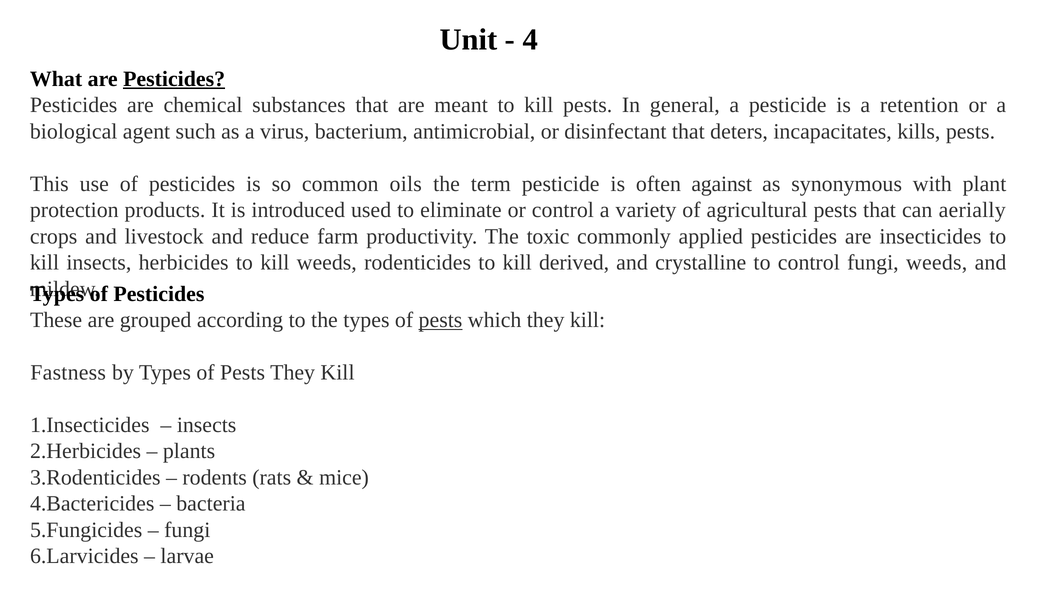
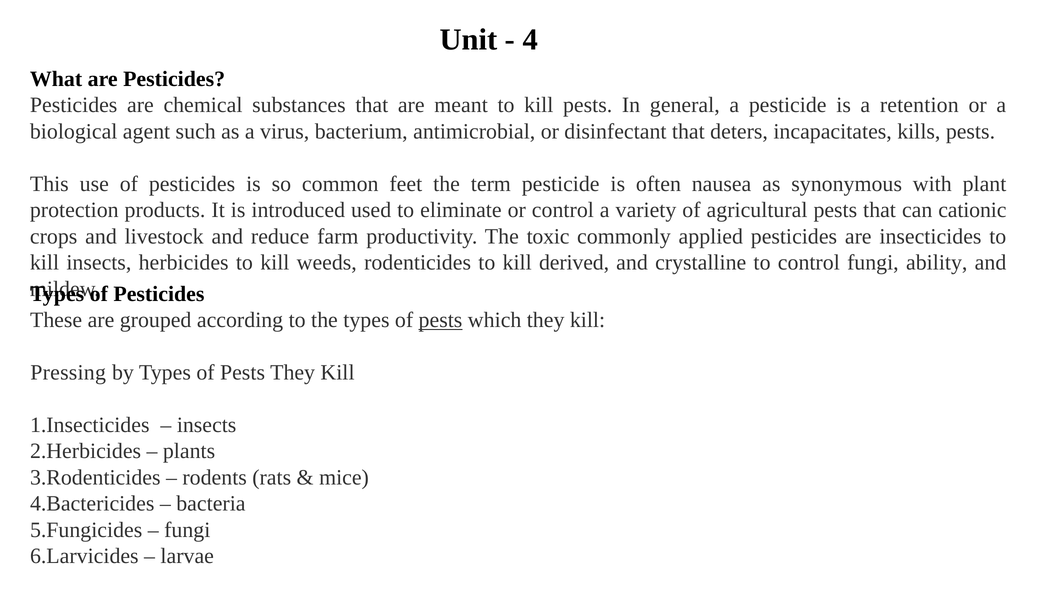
Pesticides at (174, 79) underline: present -> none
oils: oils -> feet
against: against -> nausea
aerially: aerially -> cationic
fungi weeds: weeds -> ability
Fastness: Fastness -> Pressing
